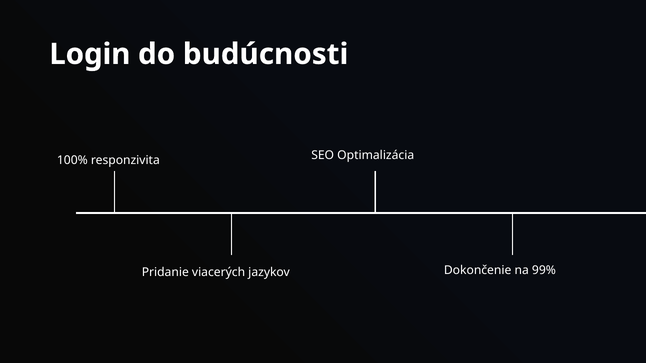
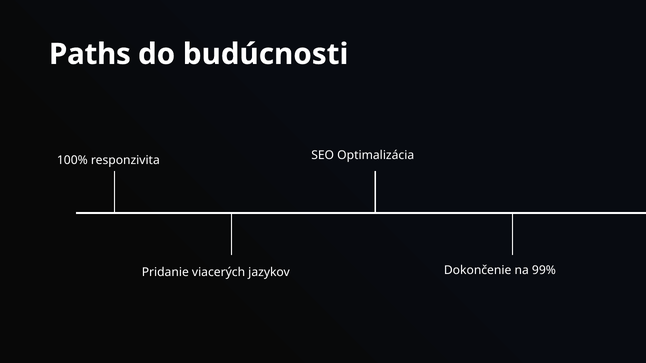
Login: Login -> Paths
